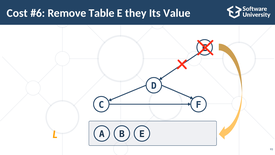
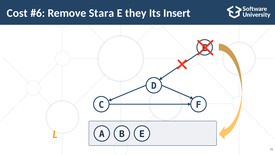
Table: Table -> Stara
Value: Value -> Insert
